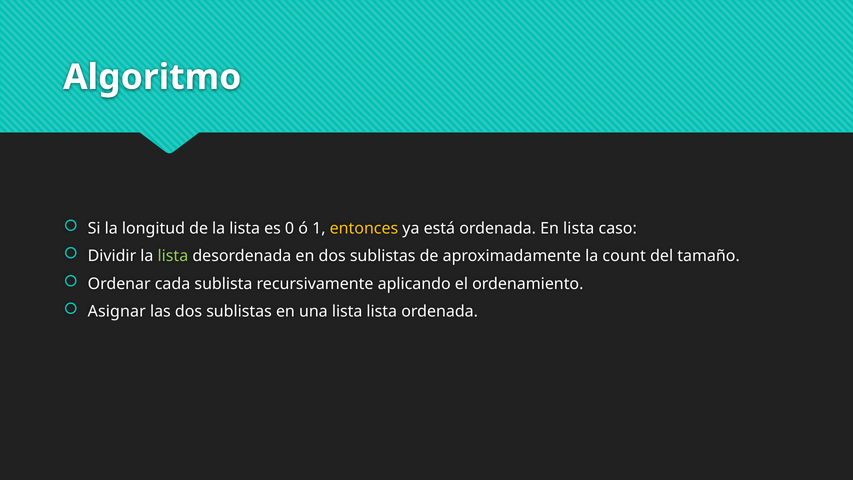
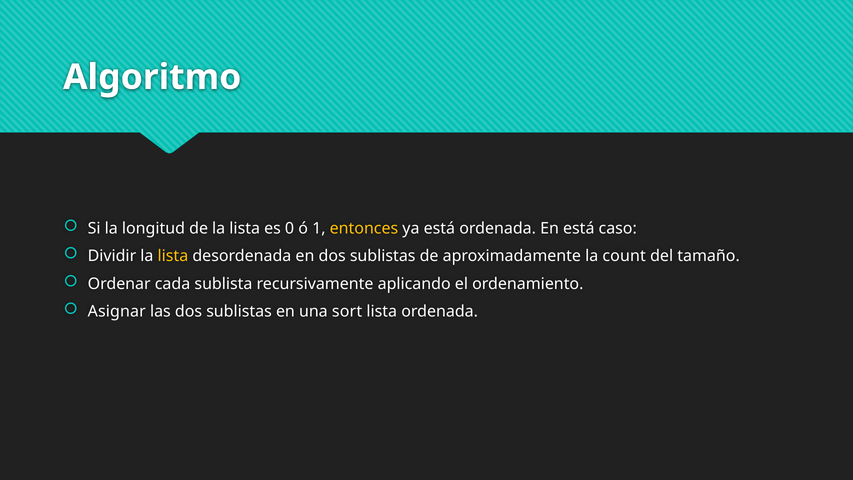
En lista: lista -> está
lista at (173, 256) colour: light green -> yellow
una lista: lista -> sort
